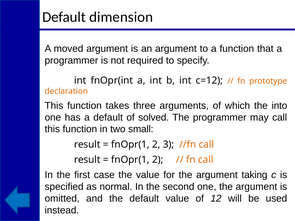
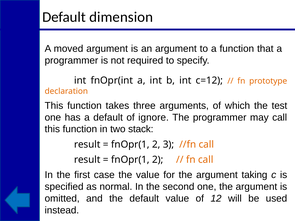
into: into -> test
solved: solved -> ignore
small: small -> stack
